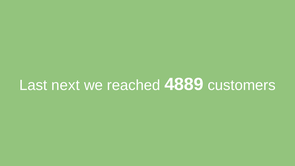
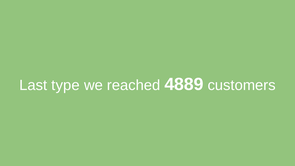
next: next -> type
